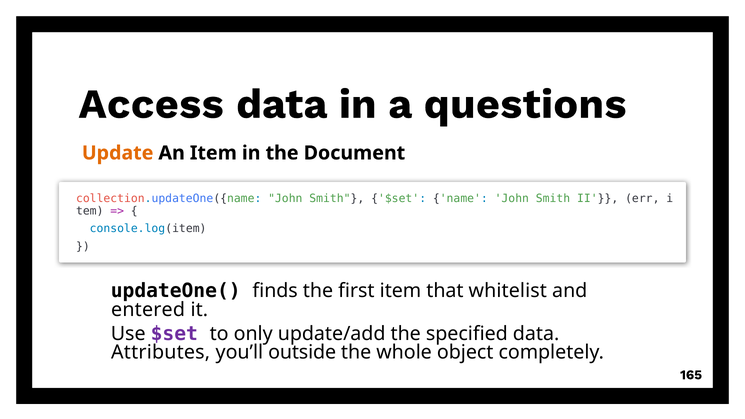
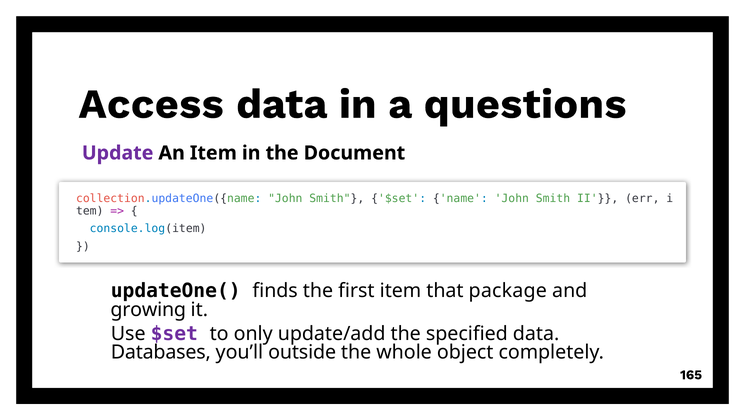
Update colour: orange -> purple
whitelist: whitelist -> package
entered: entered -> growing
Attributes: Attributes -> Databases
